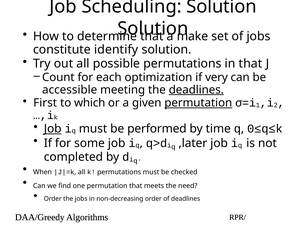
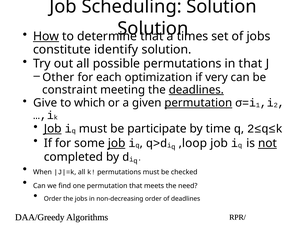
How underline: none -> present
make: make -> times
Count: Count -> Other
accessible: accessible -> constraint
First: First -> Give
performed: performed -> participate
0≤q≤k: 0≤q≤k -> 2≤q≤k
job at (117, 143) underline: none -> present
,later: ,later -> ,loop
not underline: none -> present
